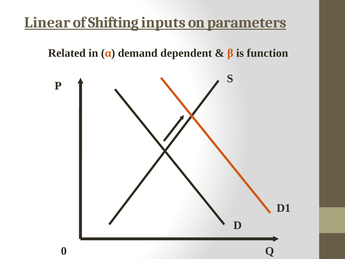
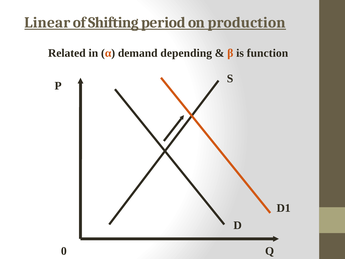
inputs: inputs -> period
parameters: parameters -> production
dependent: dependent -> depending
